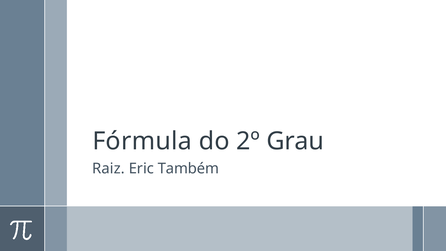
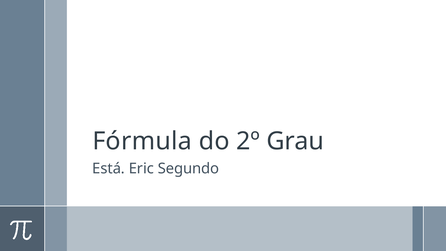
Raiz: Raiz -> Está
Também: Também -> Segundo
